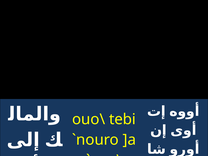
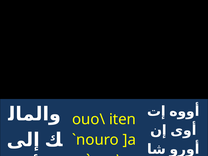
tebi: tebi -> iten
